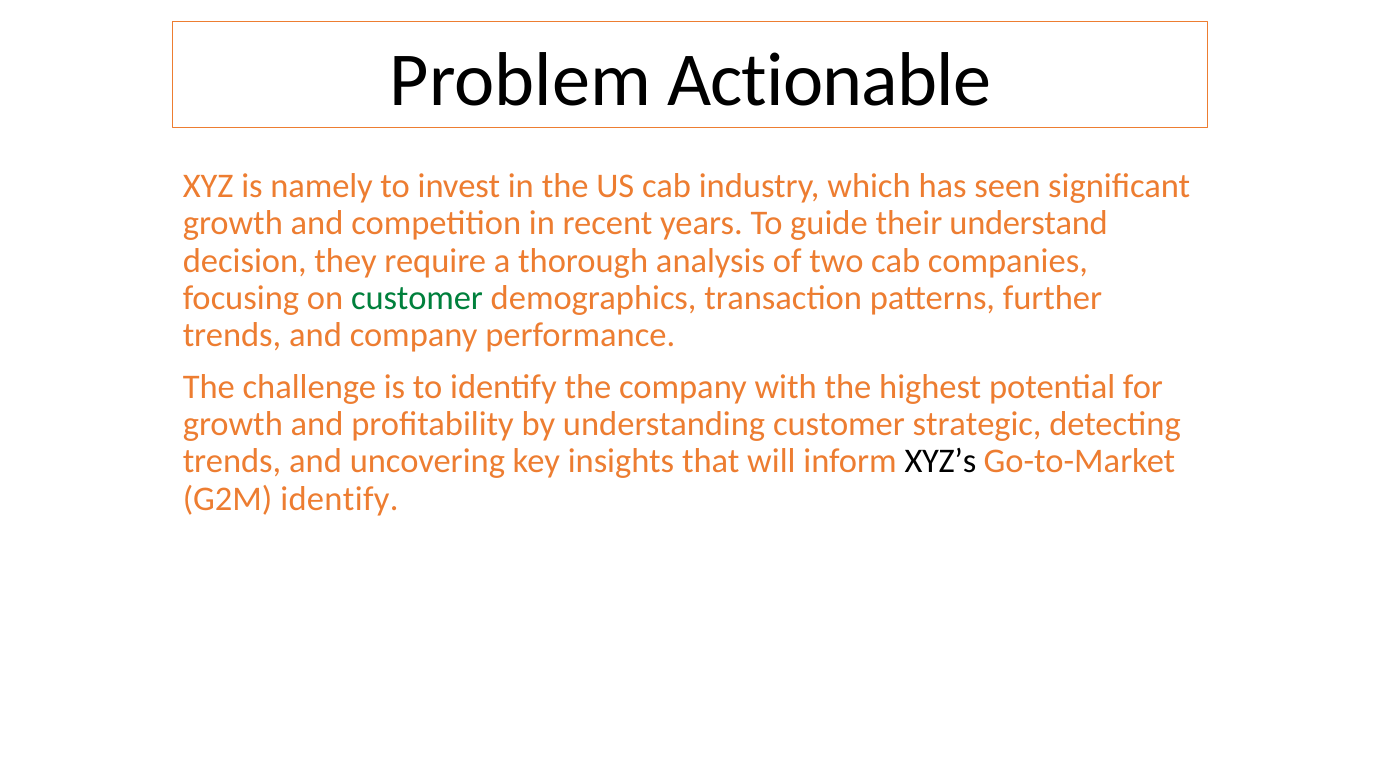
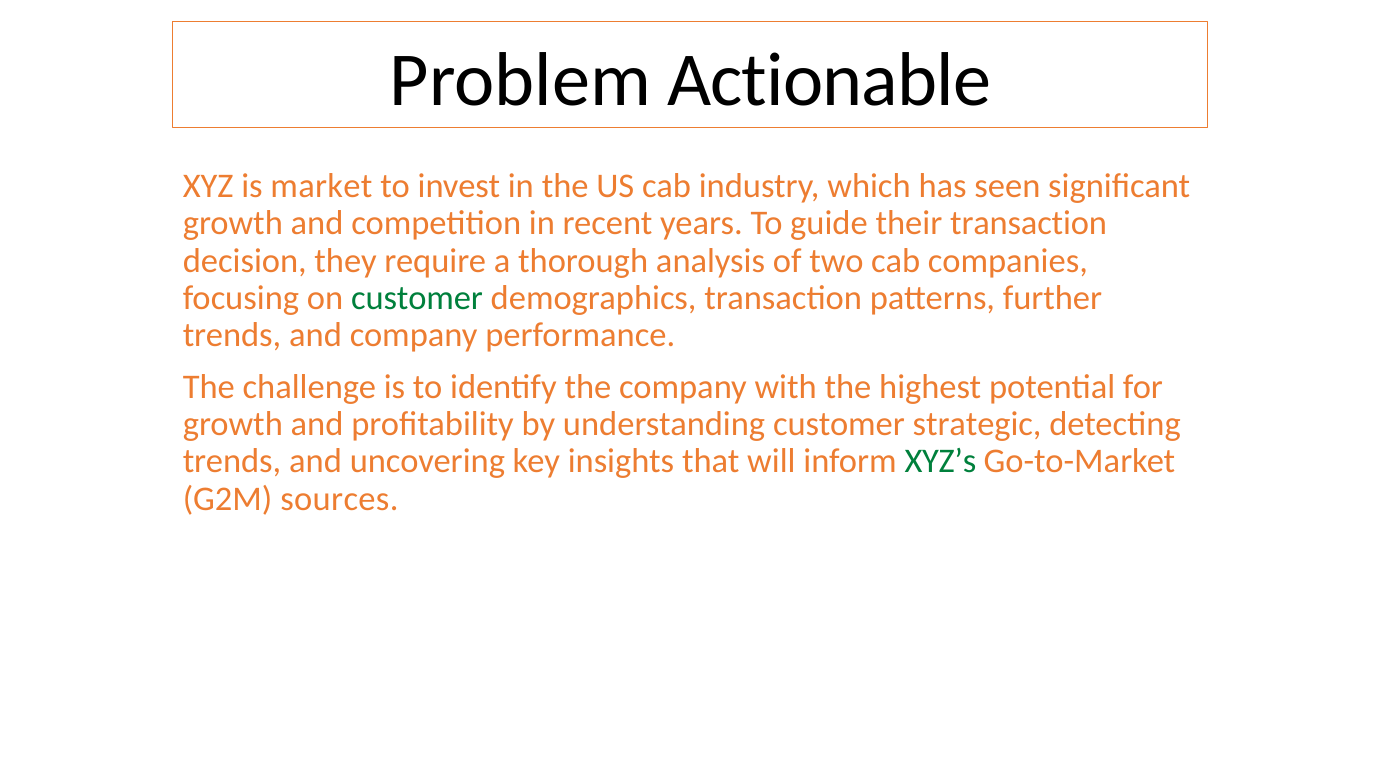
namely: namely -> market
their understand: understand -> transaction
XYZ’s colour: black -> green
G2M identify: identify -> sources
